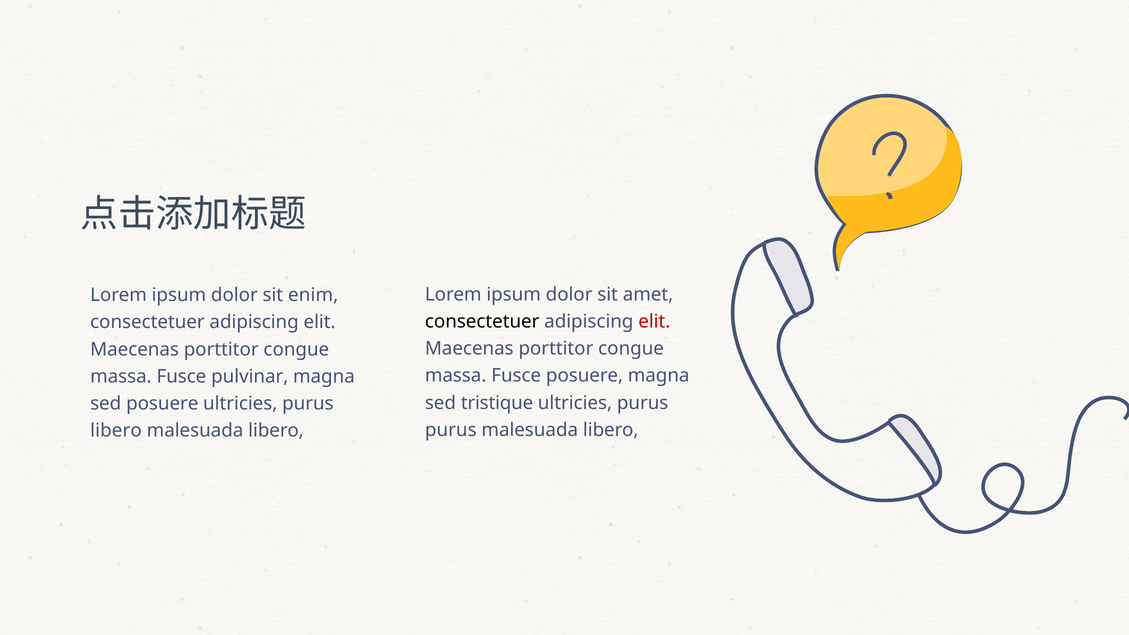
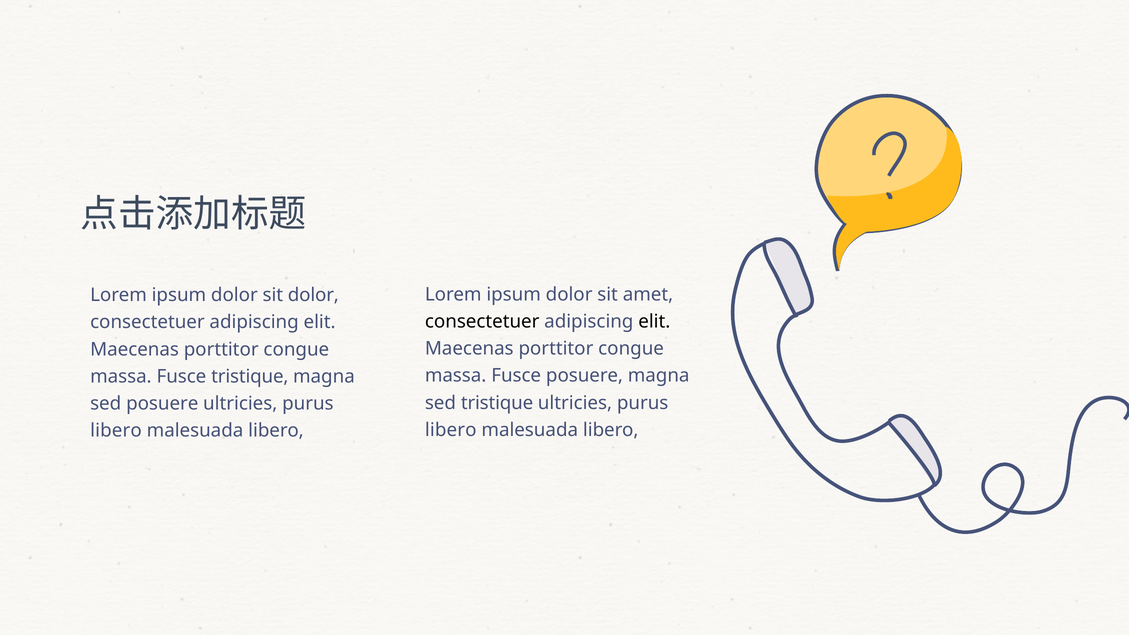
sit enim: enim -> dolor
elit at (654, 322) colour: red -> black
Fusce pulvinar: pulvinar -> tristique
purus at (451, 430): purus -> libero
